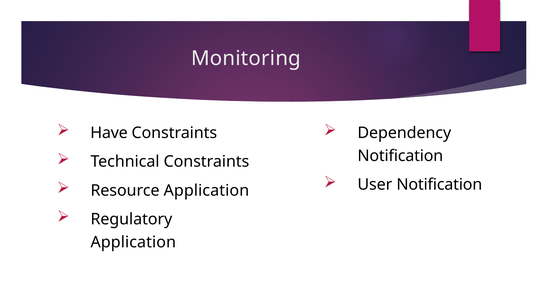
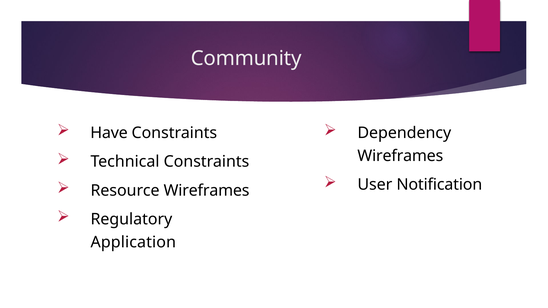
Monitoring: Monitoring -> Community
Notification at (400, 156): Notification -> Wireframes
Resource Application: Application -> Wireframes
